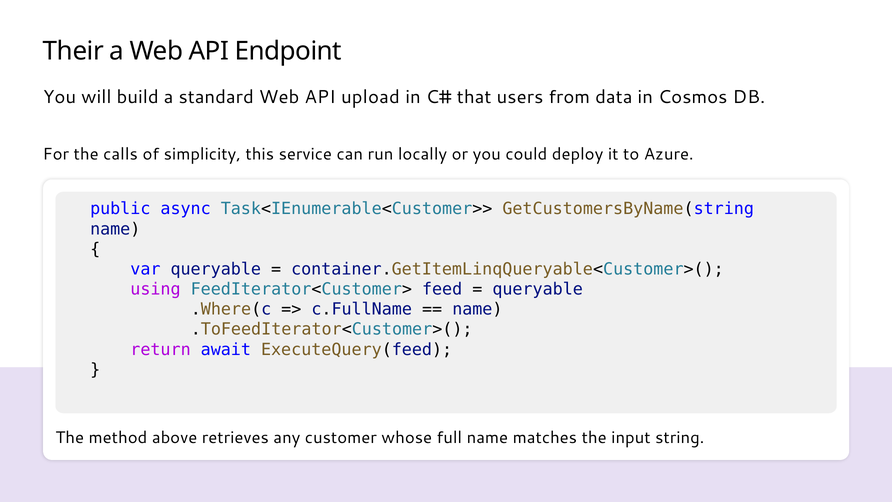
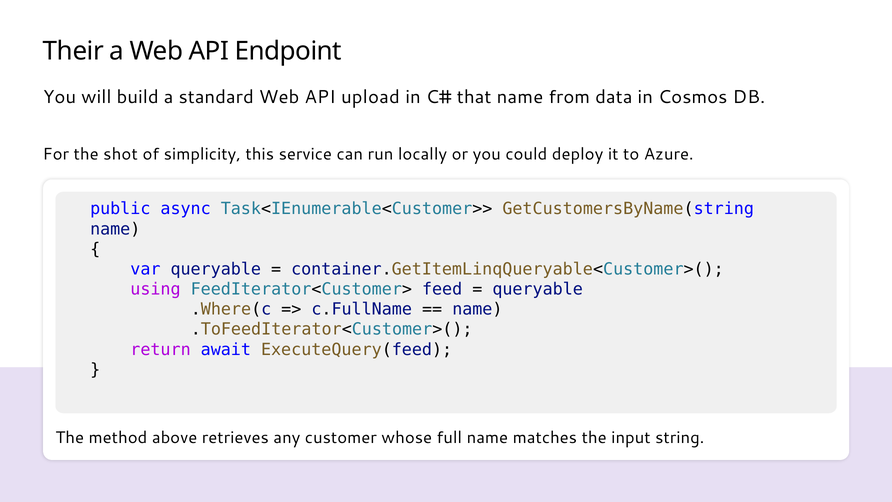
that users: users -> name
calls: calls -> shot
